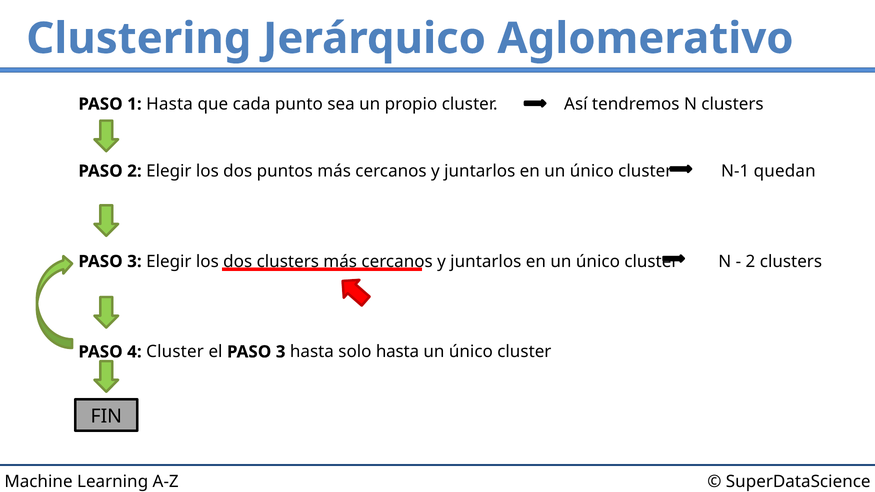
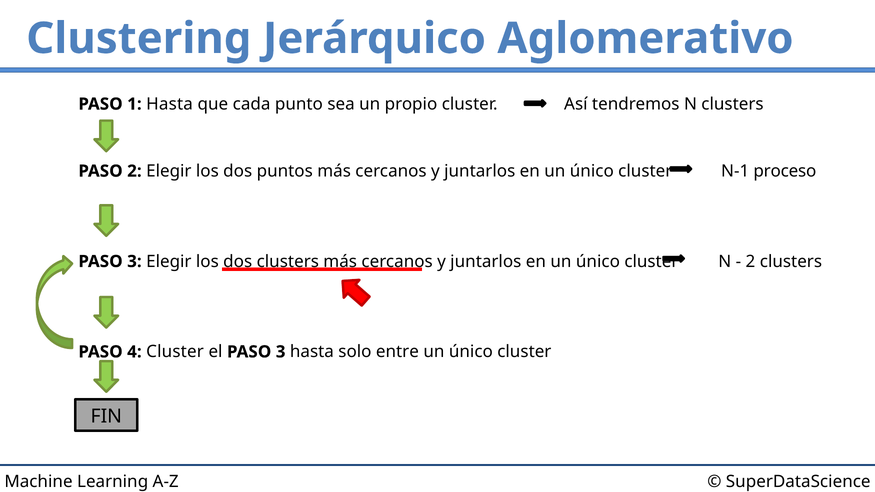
quedan: quedan -> proceso
solo hasta: hasta -> entre
